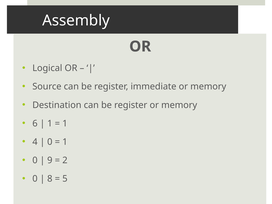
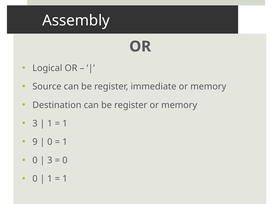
6 at (35, 123): 6 -> 3
4: 4 -> 9
9 at (50, 160): 9 -> 3
2 at (65, 160): 2 -> 0
8 at (50, 179): 8 -> 1
5 at (65, 179): 5 -> 1
